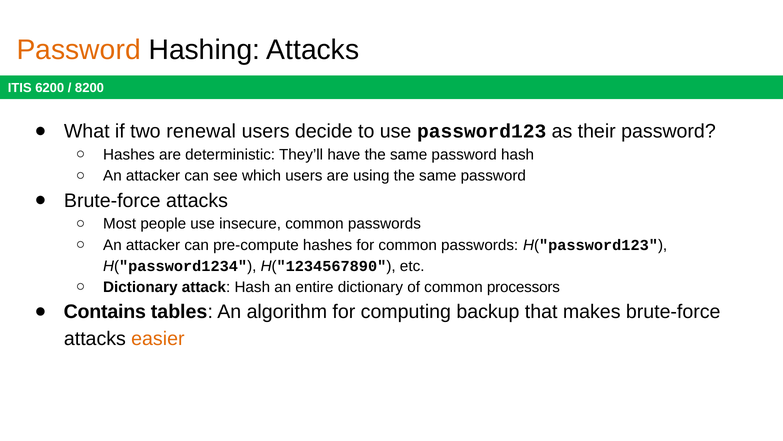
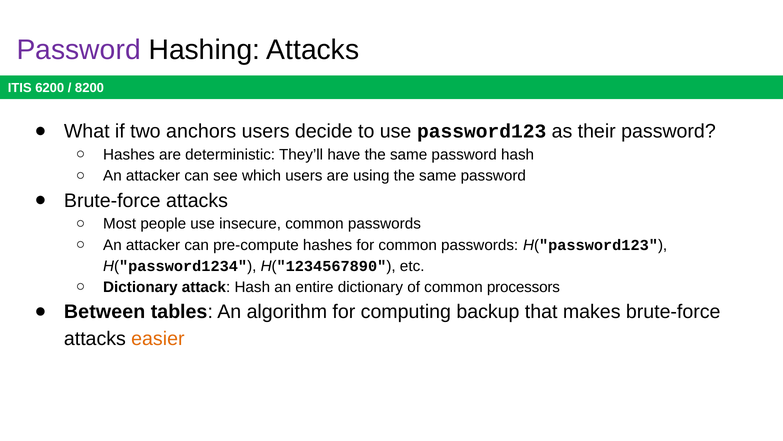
Password at (79, 50) colour: orange -> purple
renewal: renewal -> anchors
Contains: Contains -> Between
